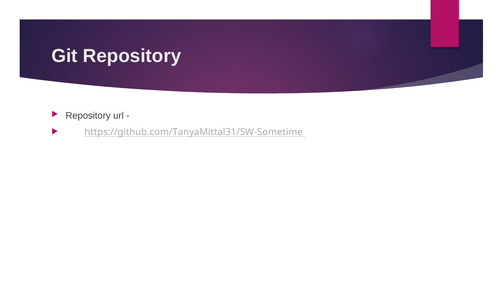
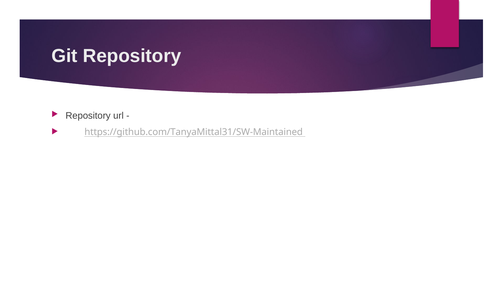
https://github.com/TanyaMittal31/SW-Sometime: https://github.com/TanyaMittal31/SW-Sometime -> https://github.com/TanyaMittal31/SW-Maintained
